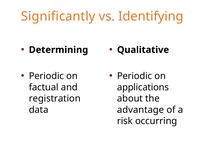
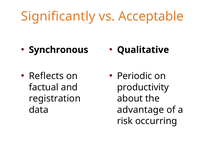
Identifying: Identifying -> Acceptable
Determining: Determining -> Synchronous
Periodic at (46, 76): Periodic -> Reflects
applications: applications -> productivity
